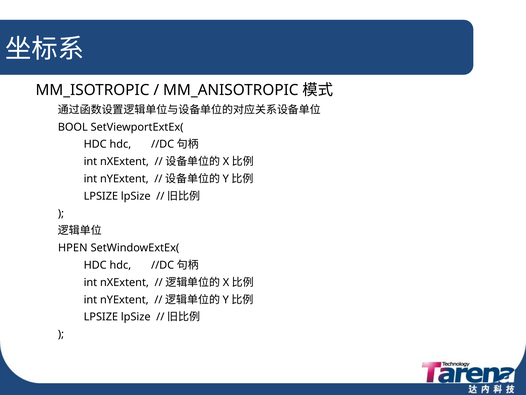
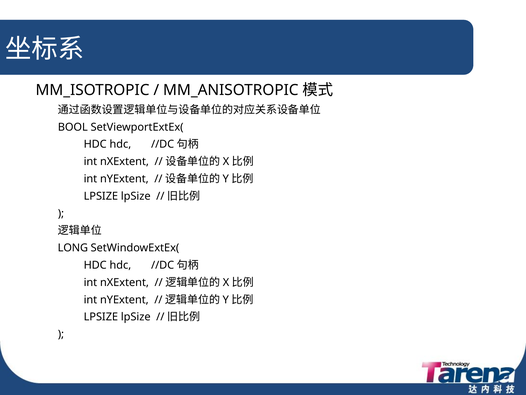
HPEN: HPEN -> LONG
